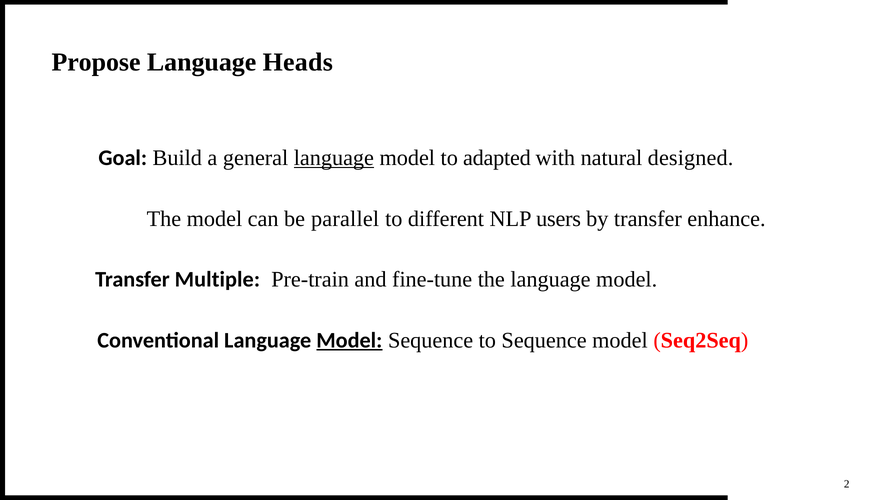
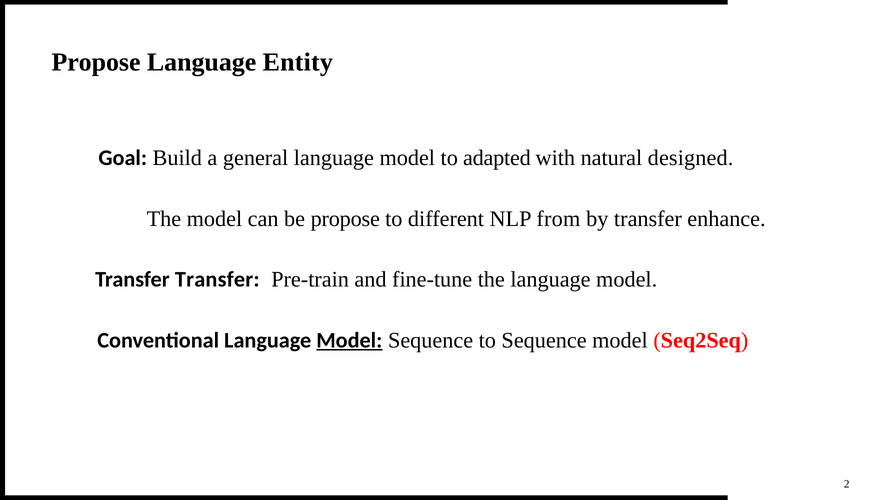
Heads: Heads -> Entity
language at (334, 158) underline: present -> none
be parallel: parallel -> propose
users: users -> from
Transfer Multiple: Multiple -> Transfer
